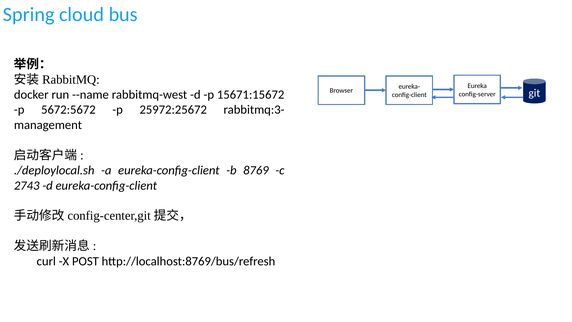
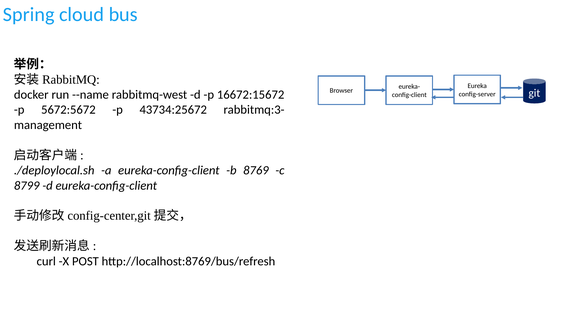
15671:15672: 15671:15672 -> 16672:15672
25972:25672: 25972:25672 -> 43734:25672
2743: 2743 -> 8799
